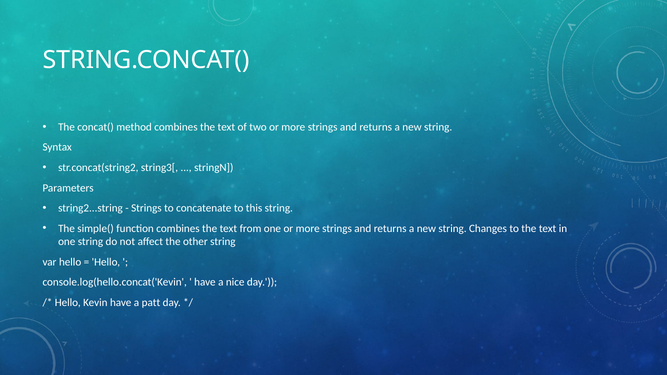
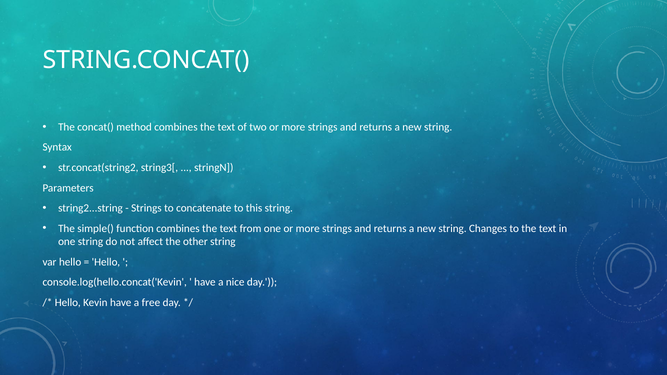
patt: patt -> free
